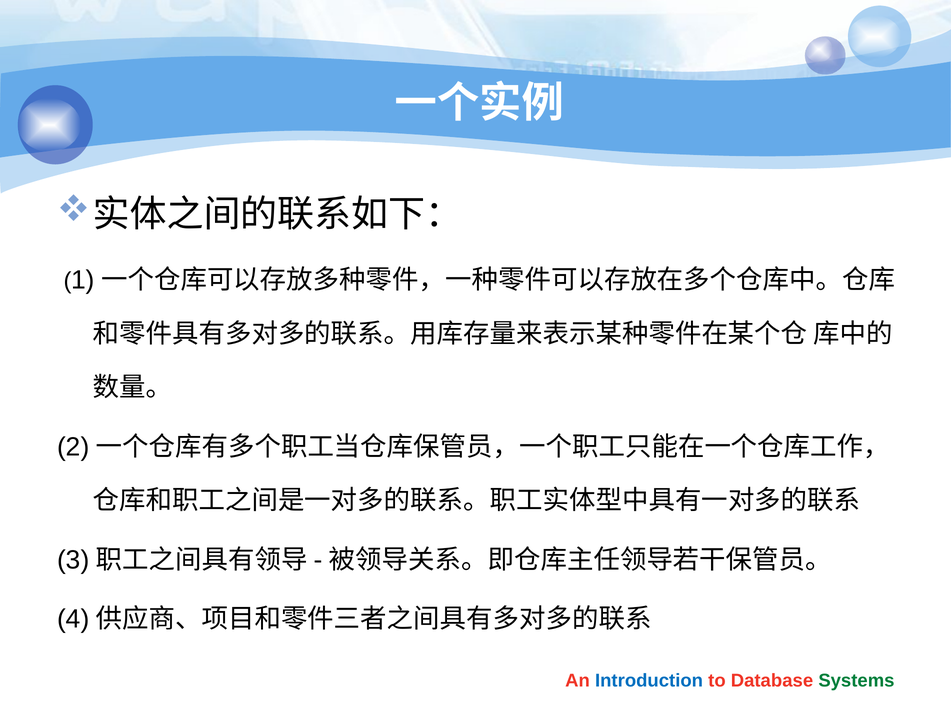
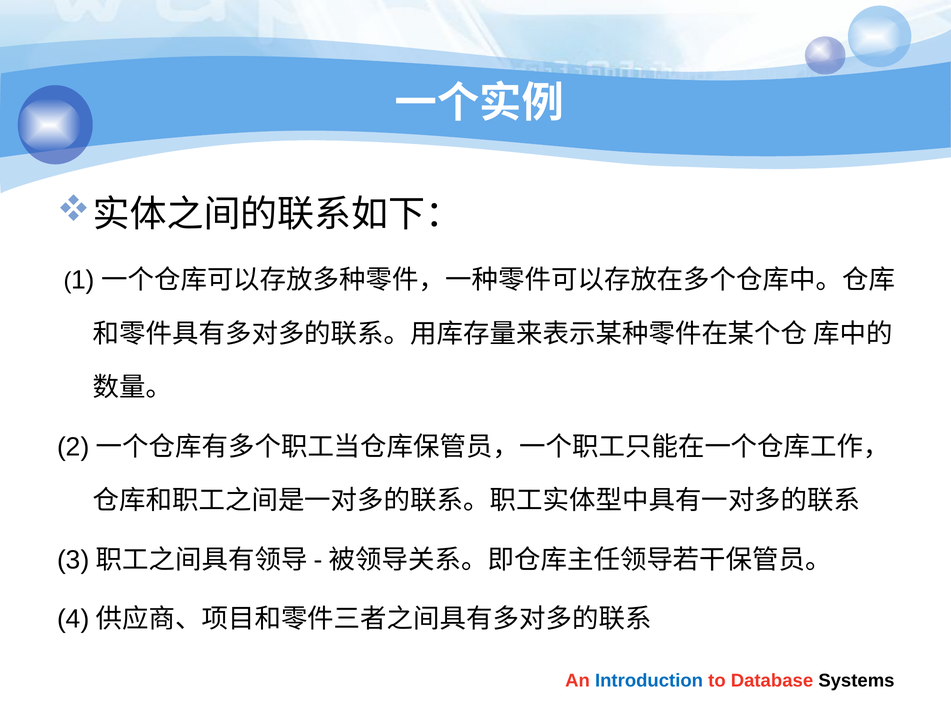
Systems colour: green -> black
